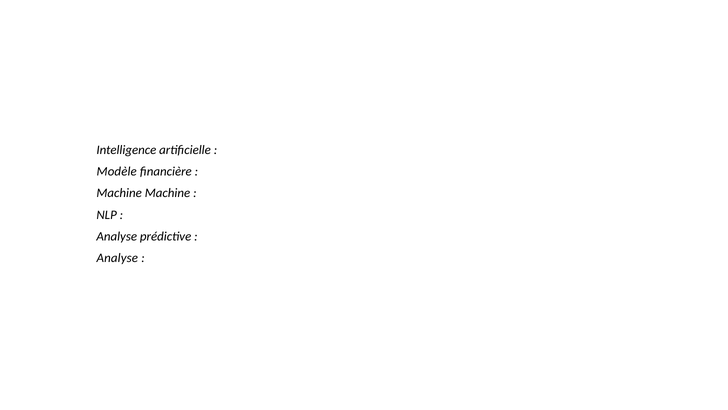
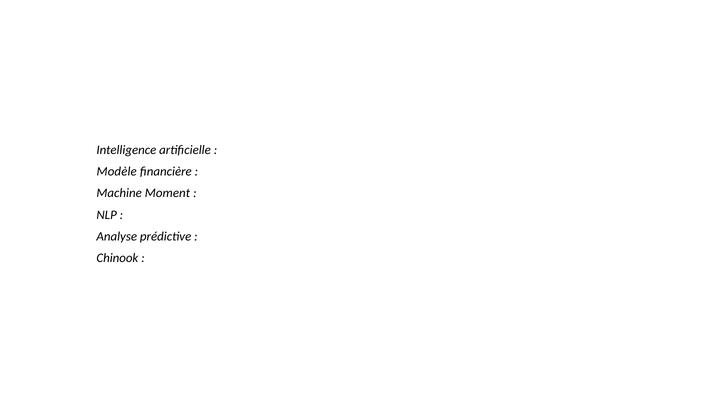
Machine Machine: Machine -> Moment
Analyse at (117, 258): Analyse -> Chinook
